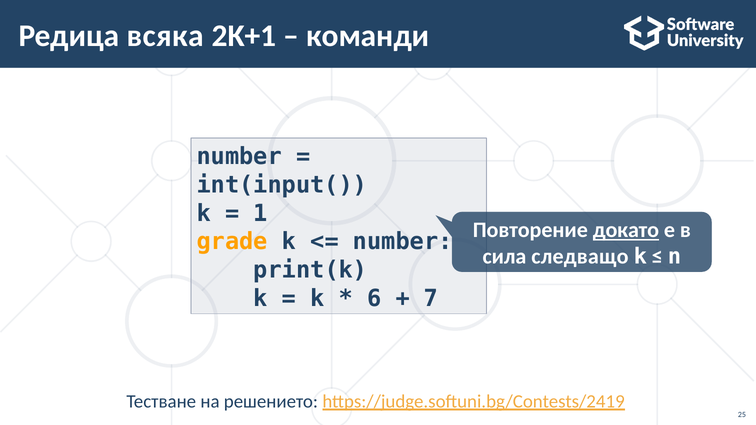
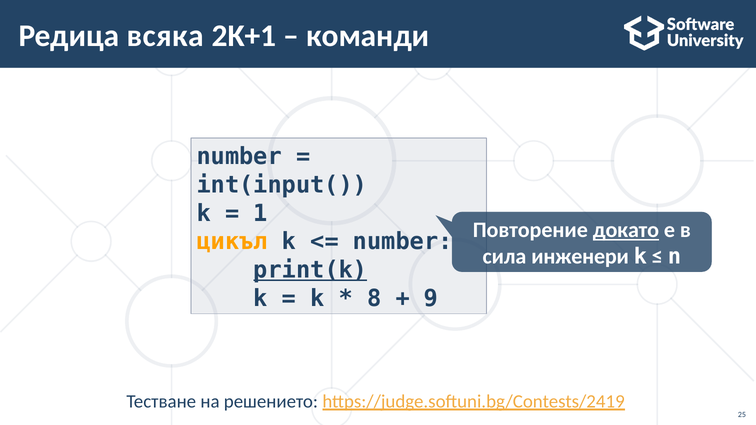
grade: grade -> цикъл
следващо: следващо -> инженери
print(k underline: none -> present
6: 6 -> 8
7: 7 -> 9
